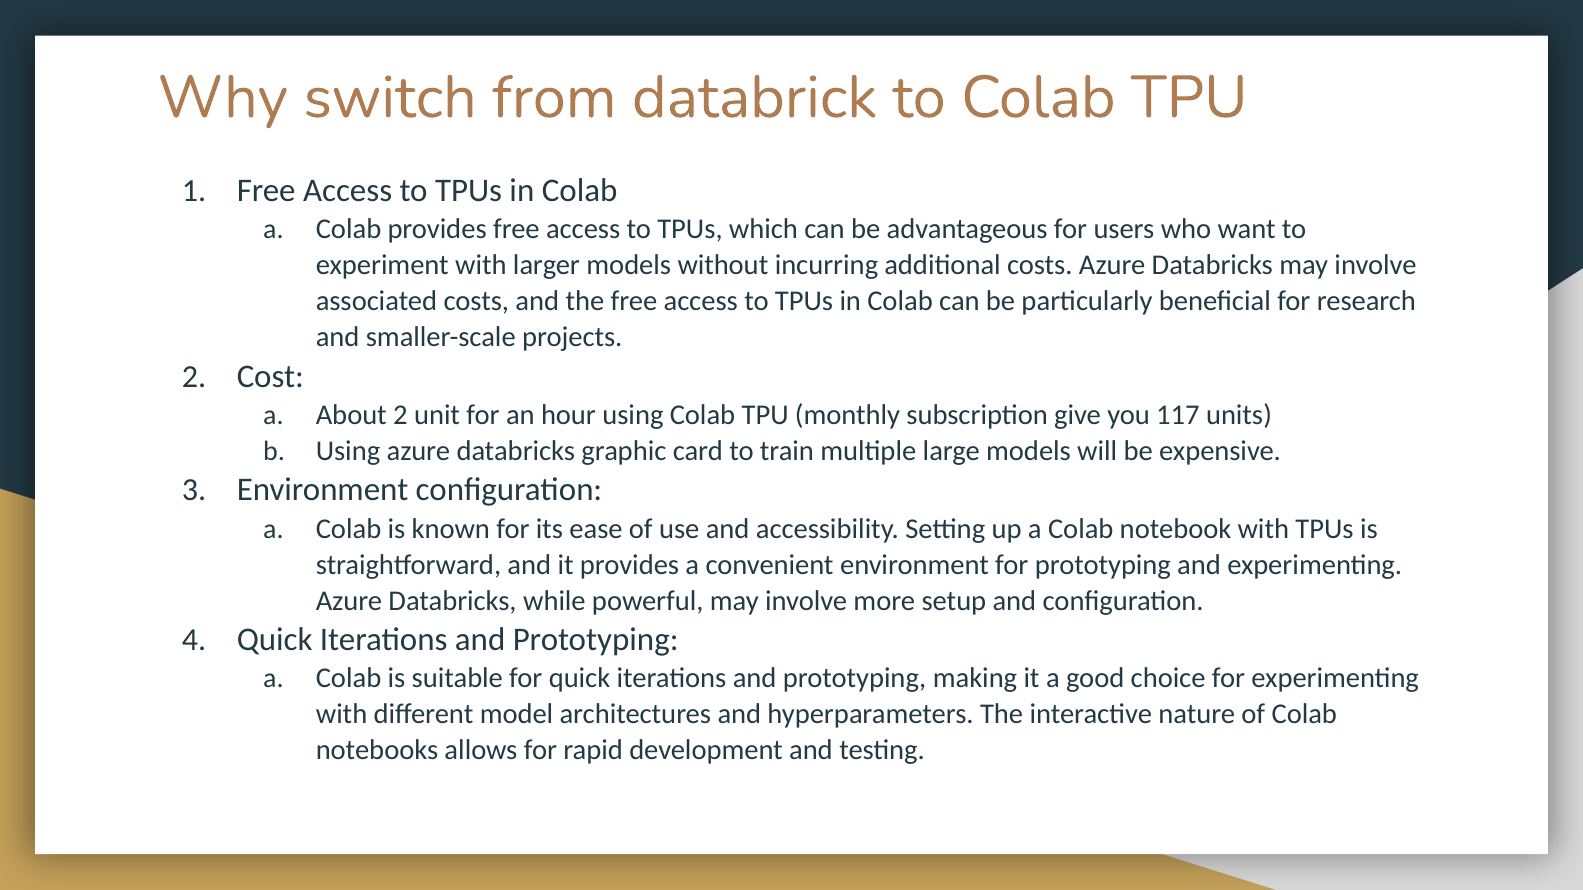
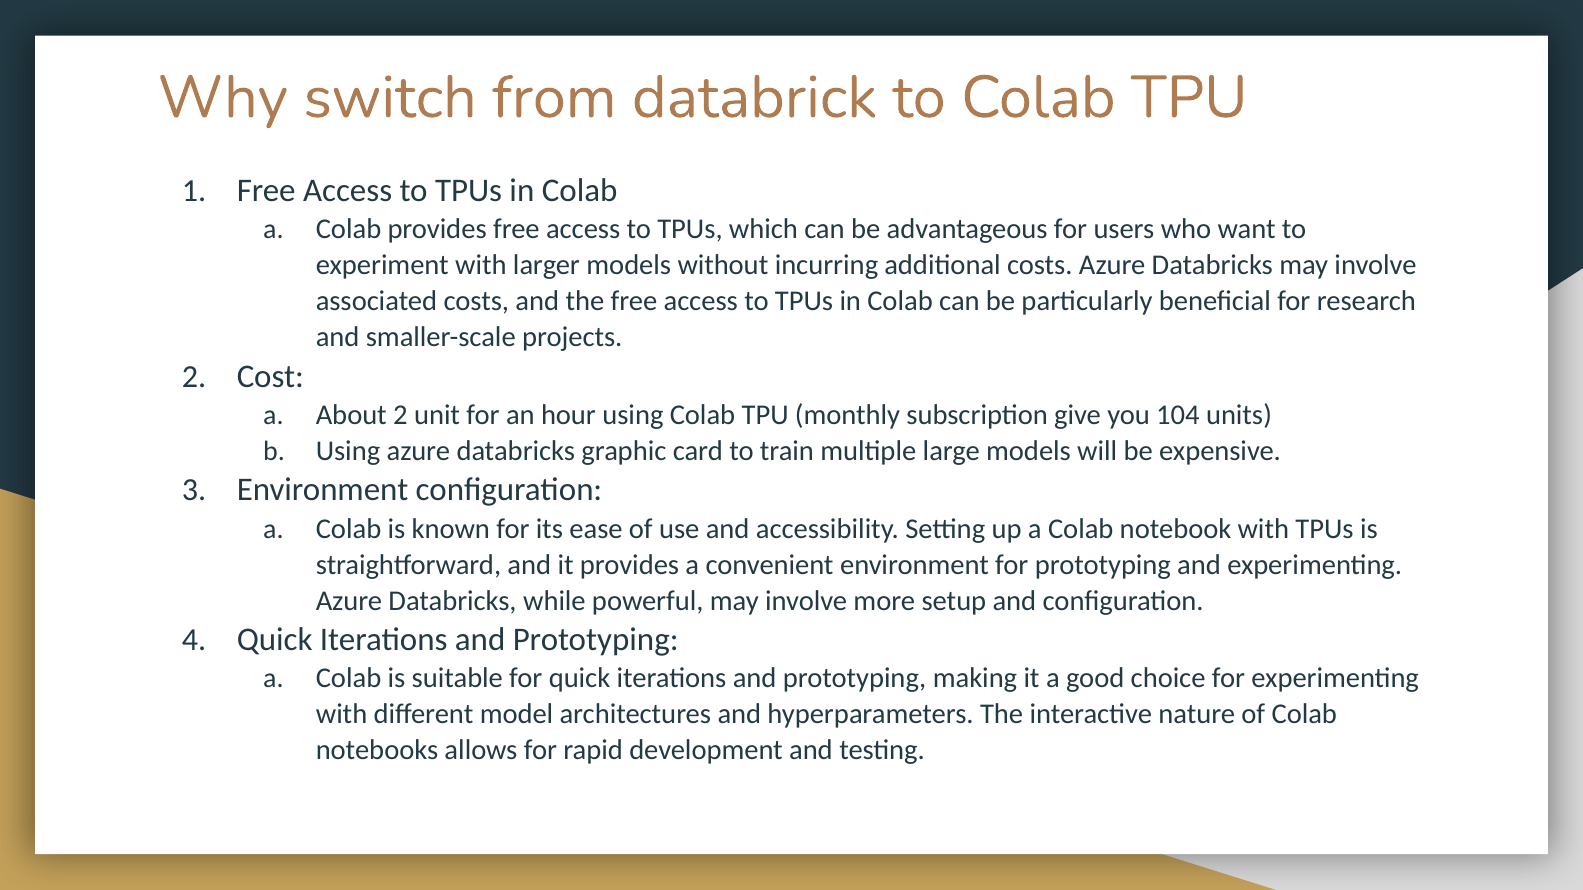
117: 117 -> 104
